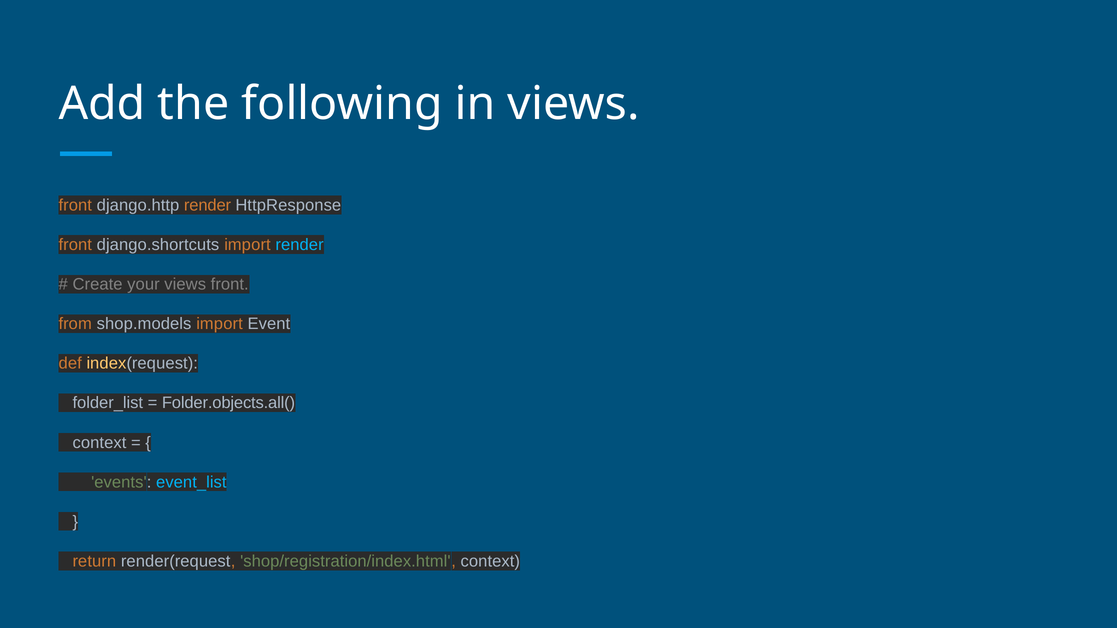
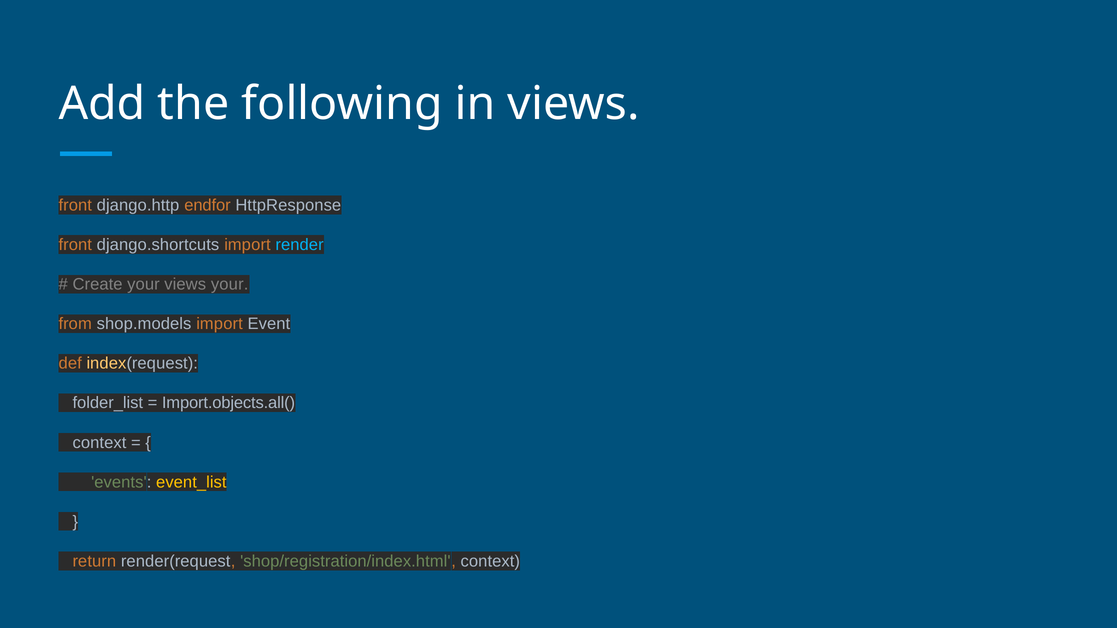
django.http render: render -> endfor
your views front: front -> your
Folder.objects.all(: Folder.objects.all( -> Import.objects.all(
event_list colour: light blue -> yellow
